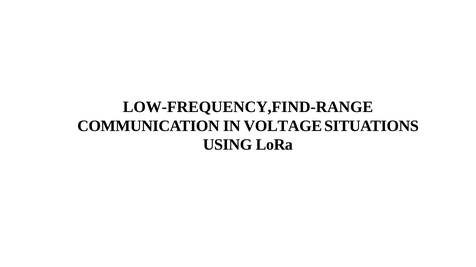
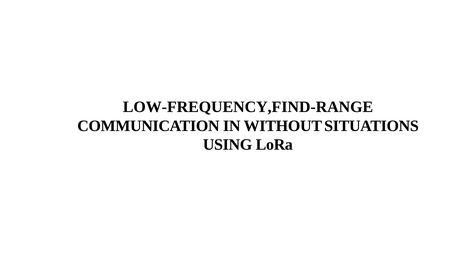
VOLTAGE: VOLTAGE -> WITHOUT
